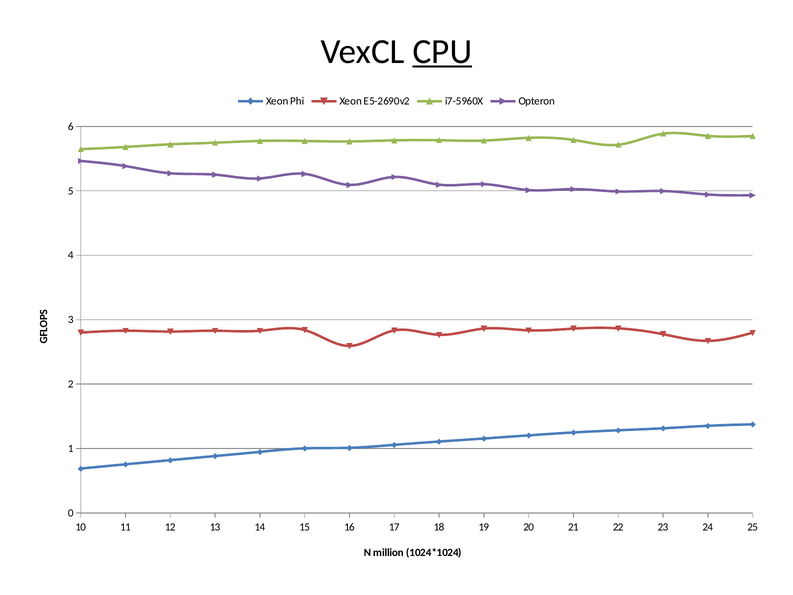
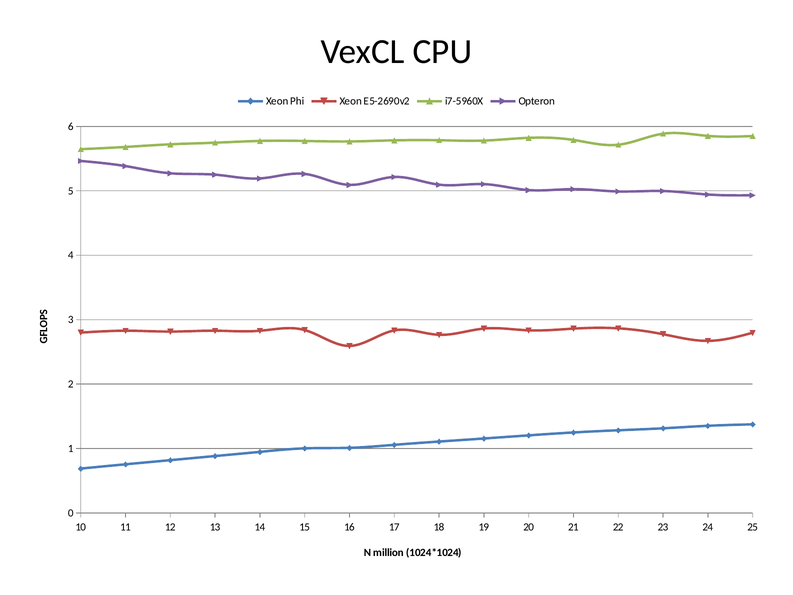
CPU underline: present -> none
